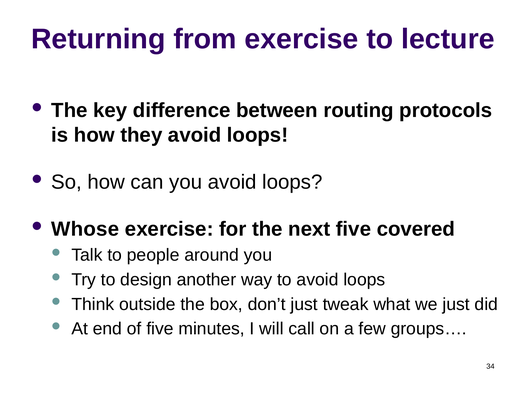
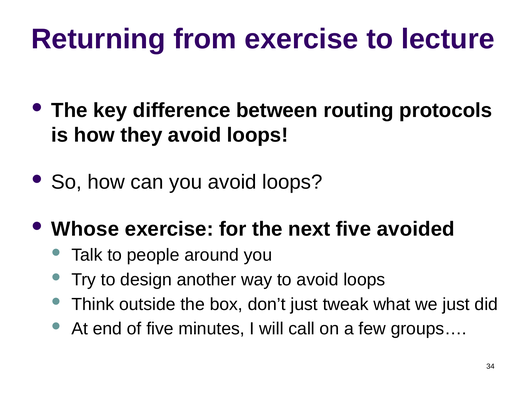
covered: covered -> avoided
